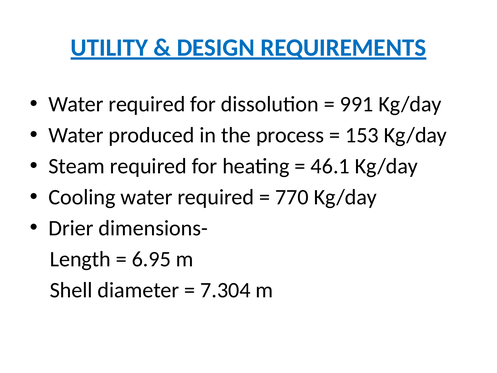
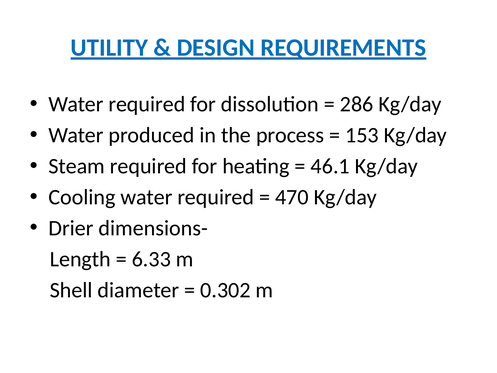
991: 991 -> 286
770: 770 -> 470
6.95: 6.95 -> 6.33
7.304: 7.304 -> 0.302
